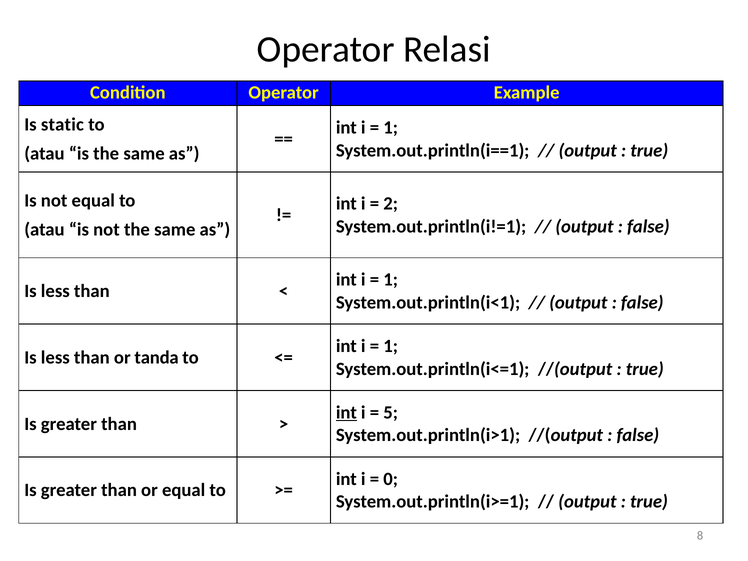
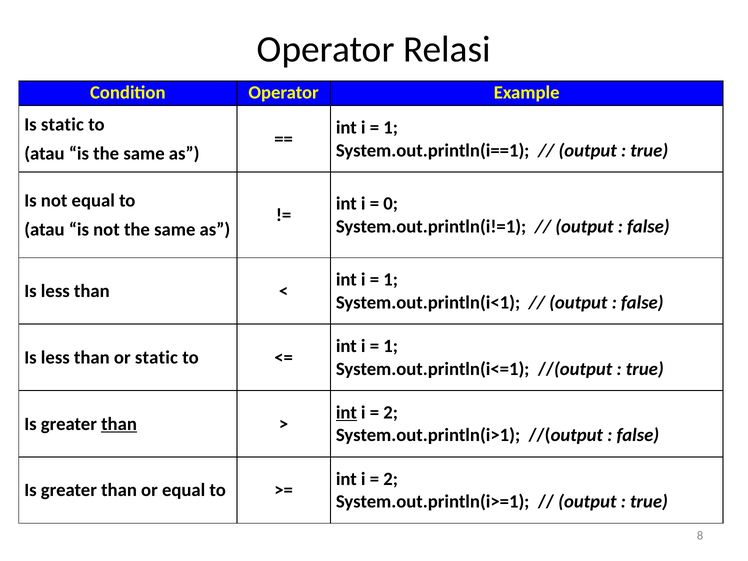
2: 2 -> 0
or tanda: tanda -> static
5 at (391, 412): 5 -> 2
than at (119, 424) underline: none -> present
0 at (391, 479): 0 -> 2
